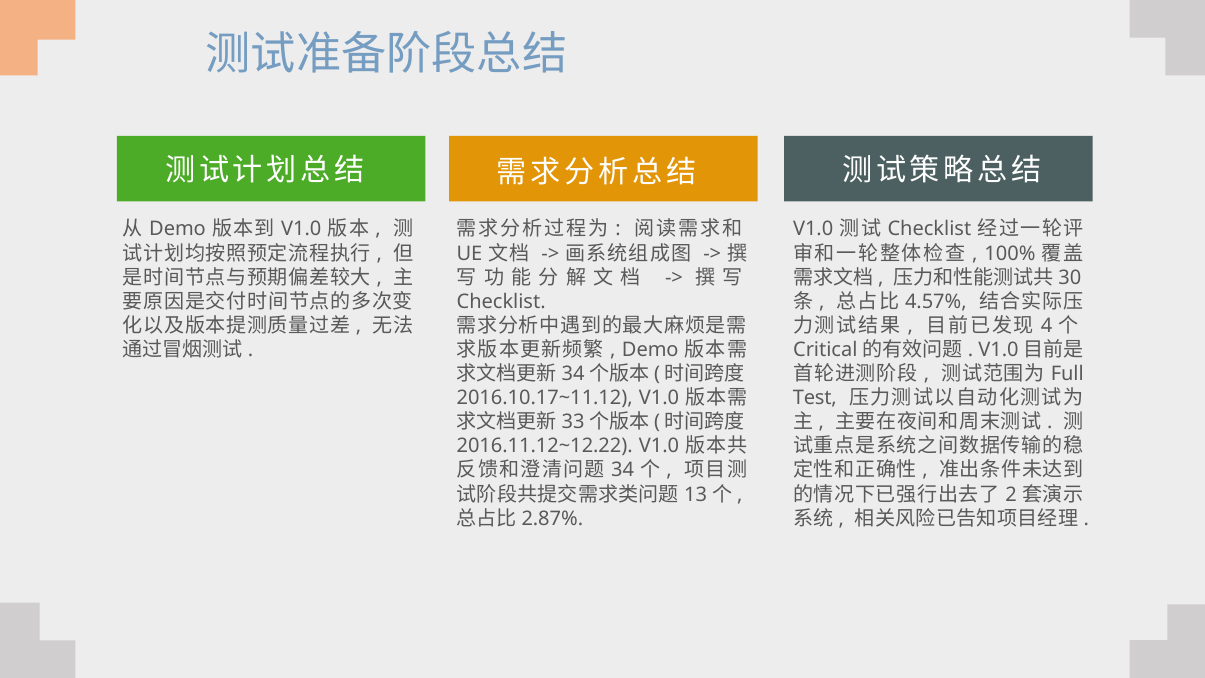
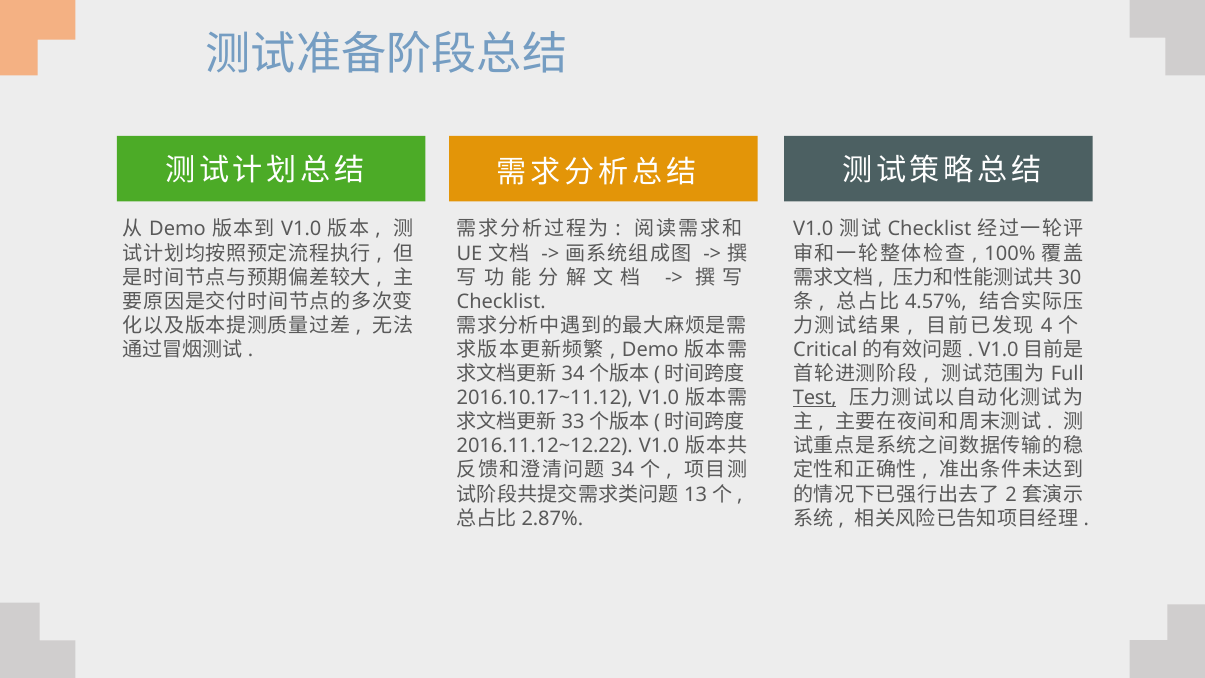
Test underline: none -> present
